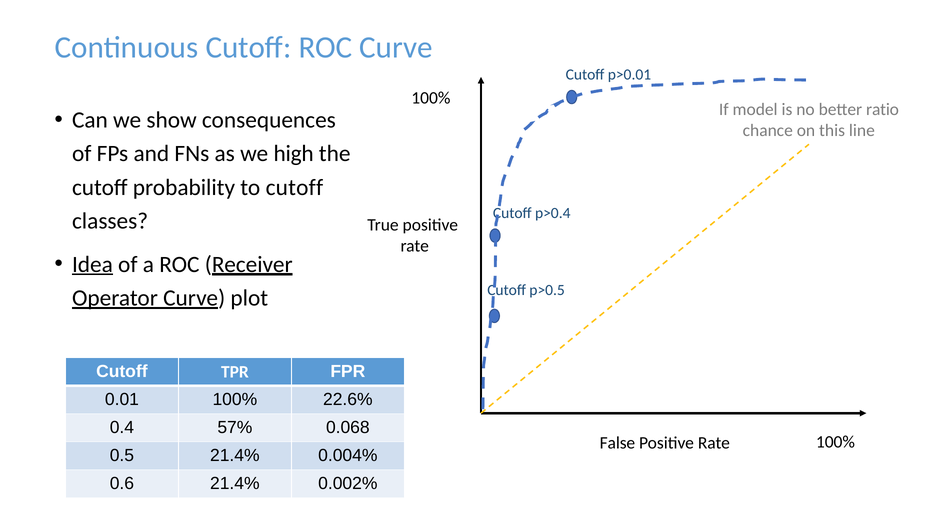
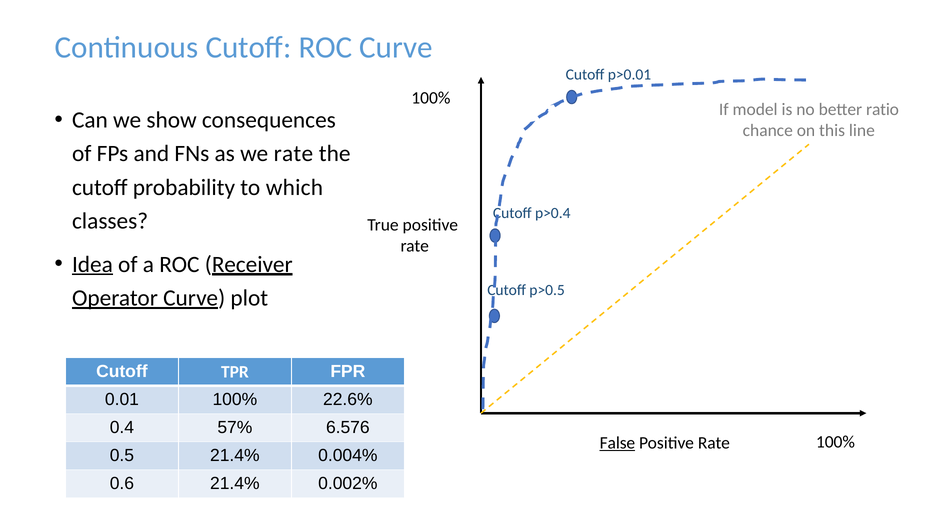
we high: high -> rate
to cutoff: cutoff -> which
0.068: 0.068 -> 6.576
False underline: none -> present
